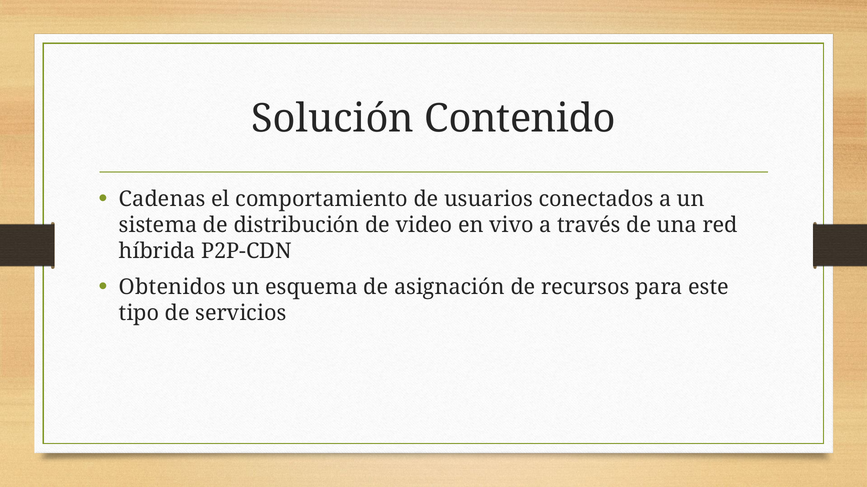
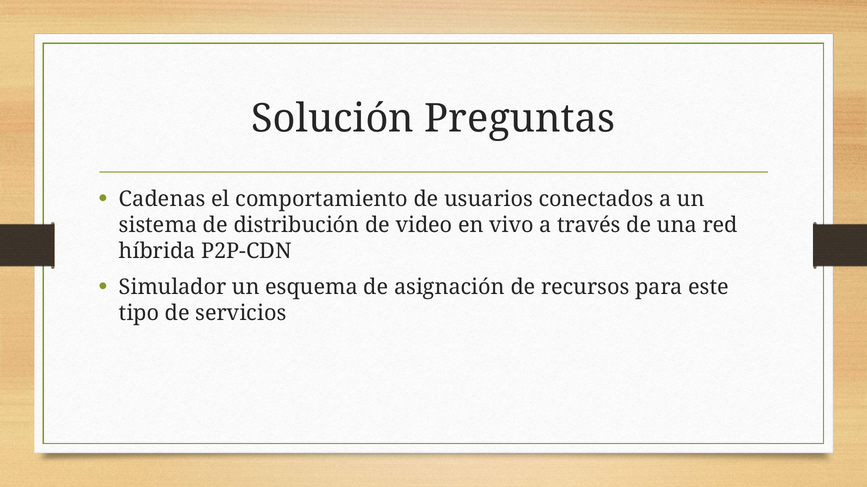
Contenido: Contenido -> Preguntas
Obtenidos: Obtenidos -> Simulador
